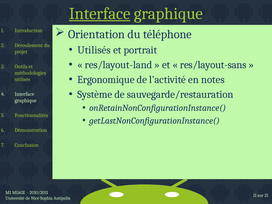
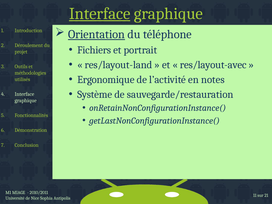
Orientation underline: none -> present
Utilisés at (94, 50): Utilisés -> Fichiers
res/layout-sans: res/layout-sans -> res/layout-avec
